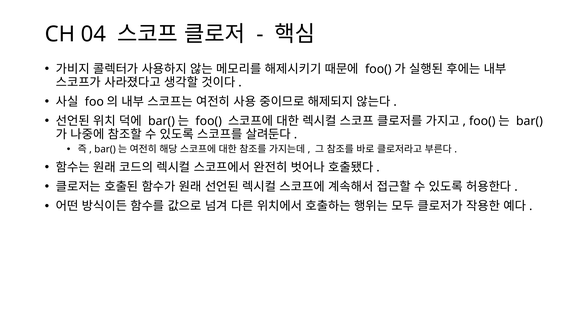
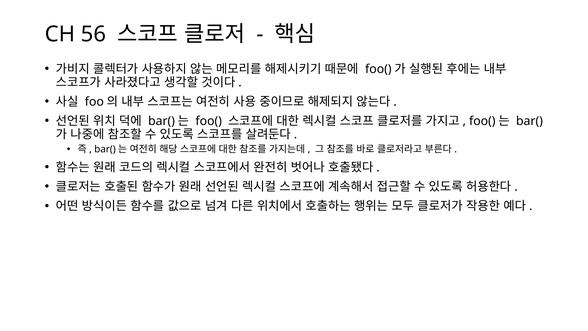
04: 04 -> 56
